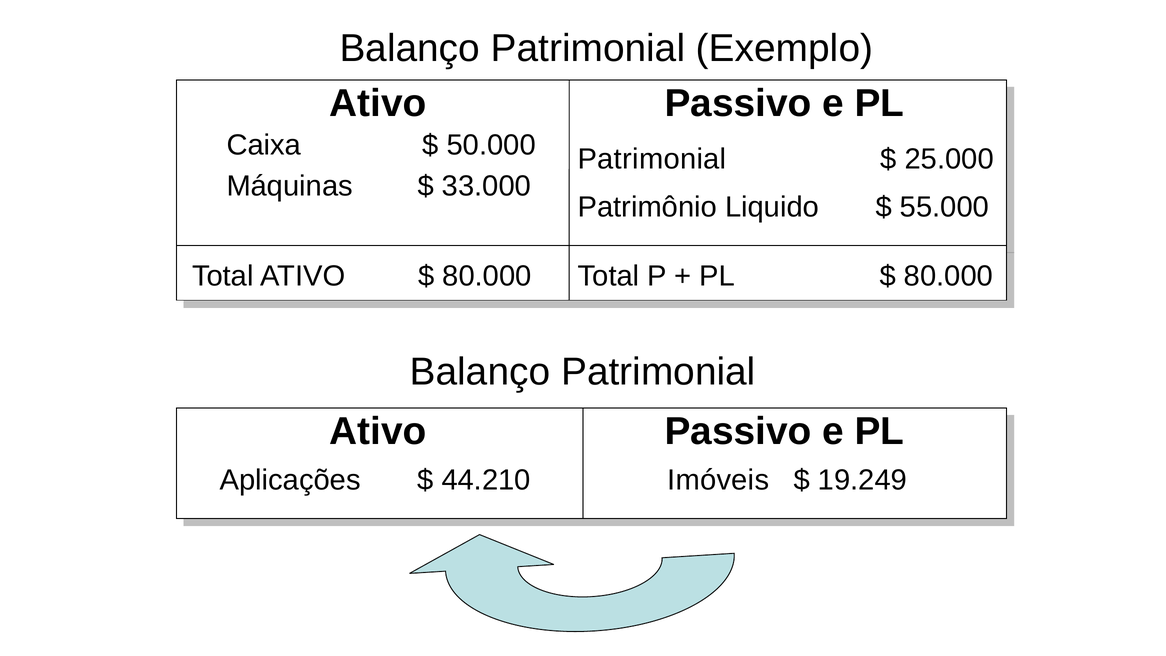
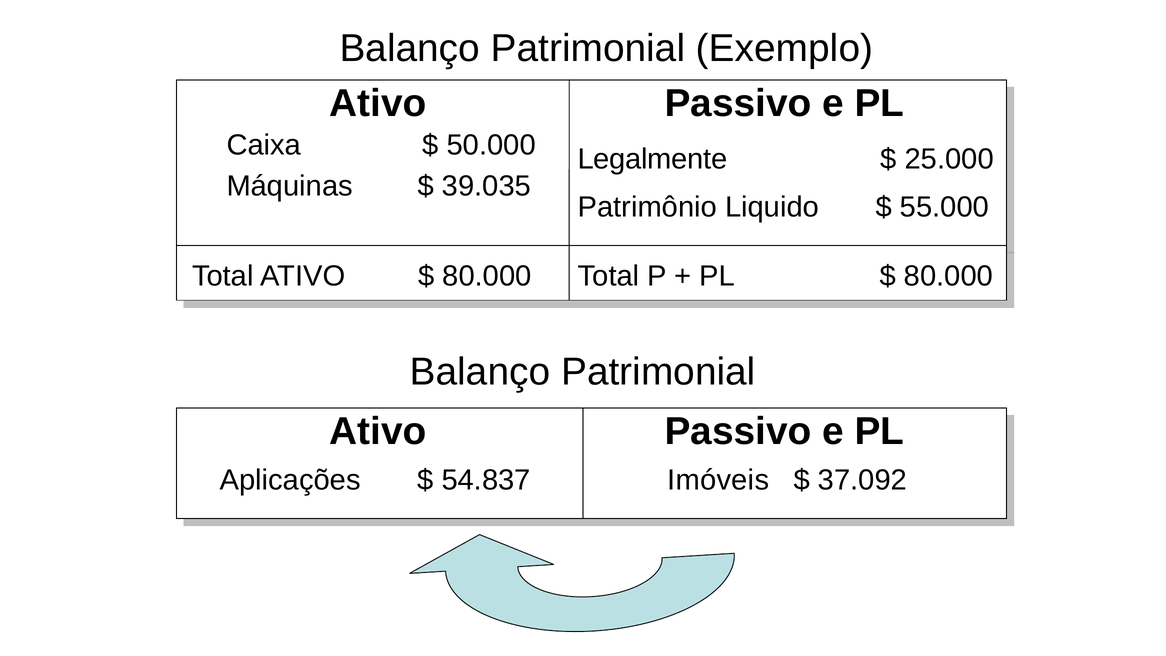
Patrimonial at (652, 159): Patrimonial -> Legalmente
33.000: 33.000 -> 39.035
44.210: 44.210 -> 54.837
19.249: 19.249 -> 37.092
